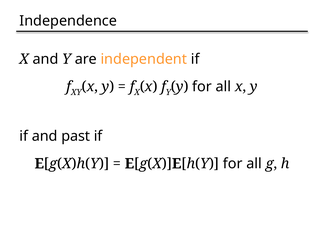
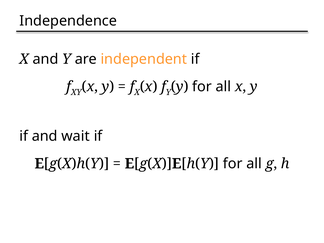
past: past -> wait
